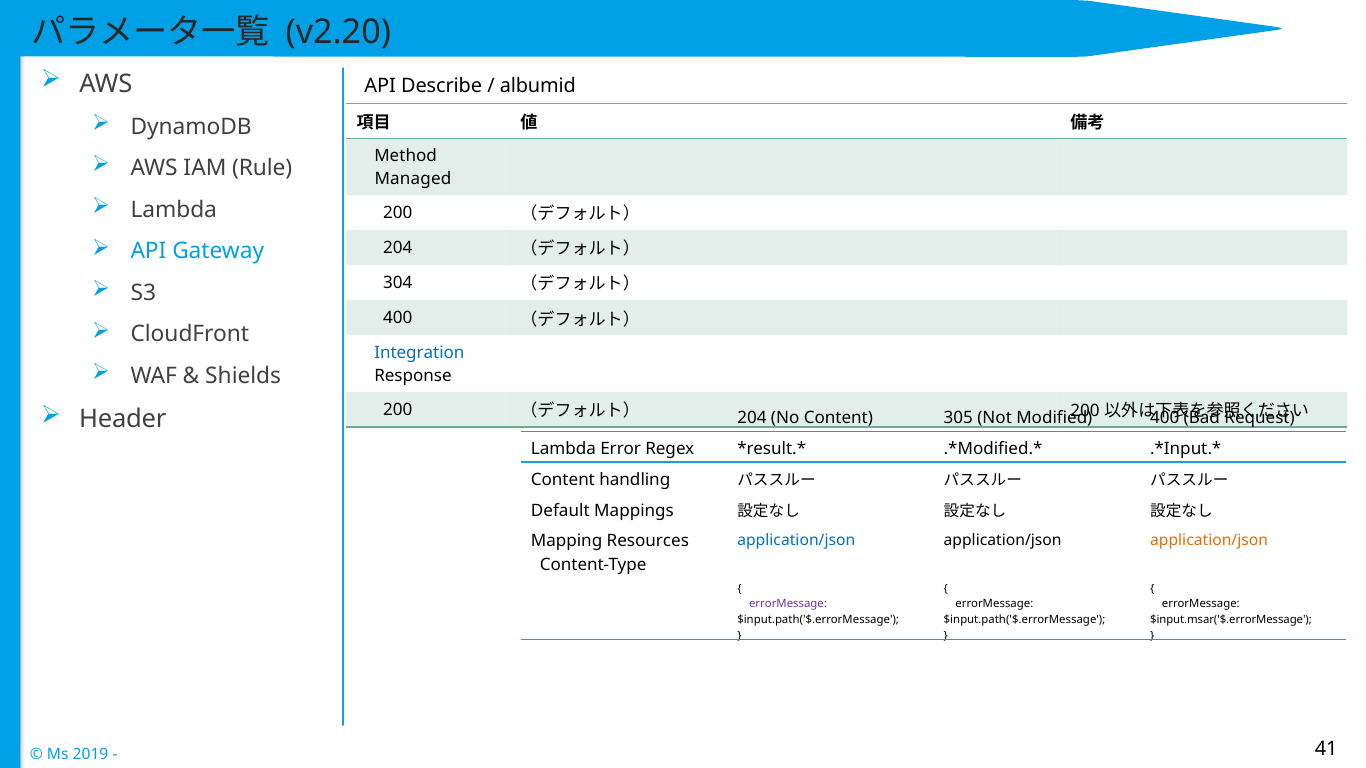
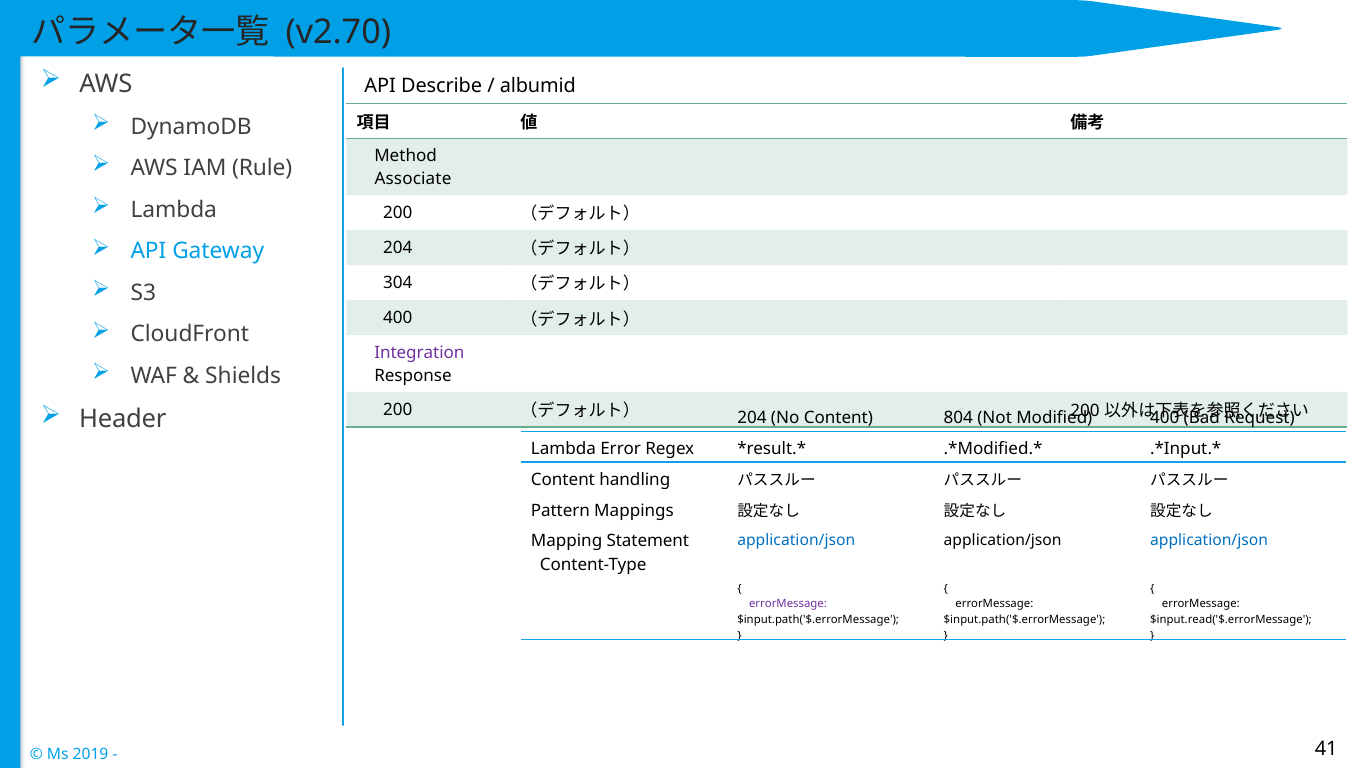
v2.20: v2.20 -> v2.70
Managed: Managed -> Associate
Integration colour: blue -> purple
305: 305 -> 804
Default: Default -> Pattern
application/json at (1209, 541) colour: orange -> blue
Resources: Resources -> Statement
$input.msar('$.errorMessage: $input.msar('$.errorMessage -> $input.read('$.errorMessage
